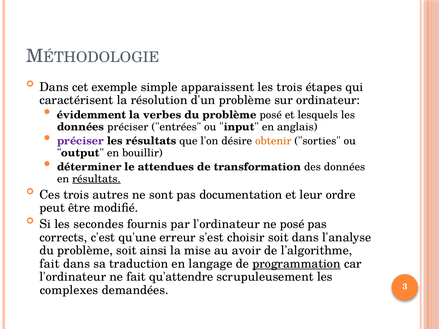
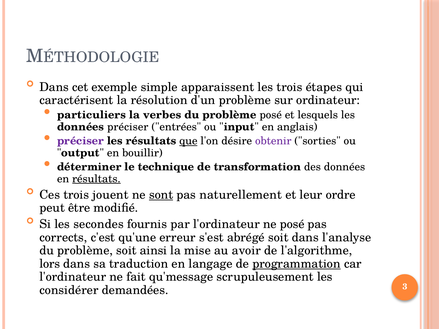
évidemment: évidemment -> particuliers
que underline: none -> present
obtenir colour: orange -> purple
attendues: attendues -> technique
autres: autres -> jouent
sont underline: none -> present
documentation: documentation -> naturellement
choisir: choisir -> abrégé
fait at (50, 264): fait -> lors
qu'attendre: qu'attendre -> qu'message
complexes: complexes -> considérer
